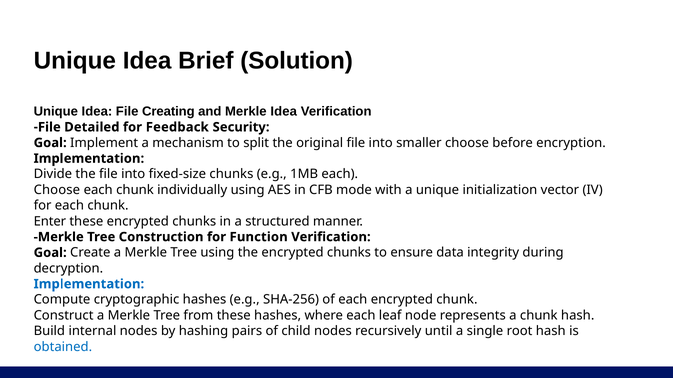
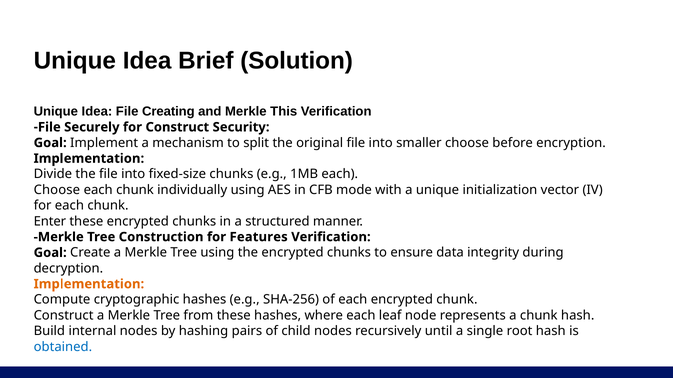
Merkle Idea: Idea -> This
Detailed: Detailed -> Securely
for Feedback: Feedback -> Construct
Function: Function -> Features
Implementation at (89, 284) colour: blue -> orange
